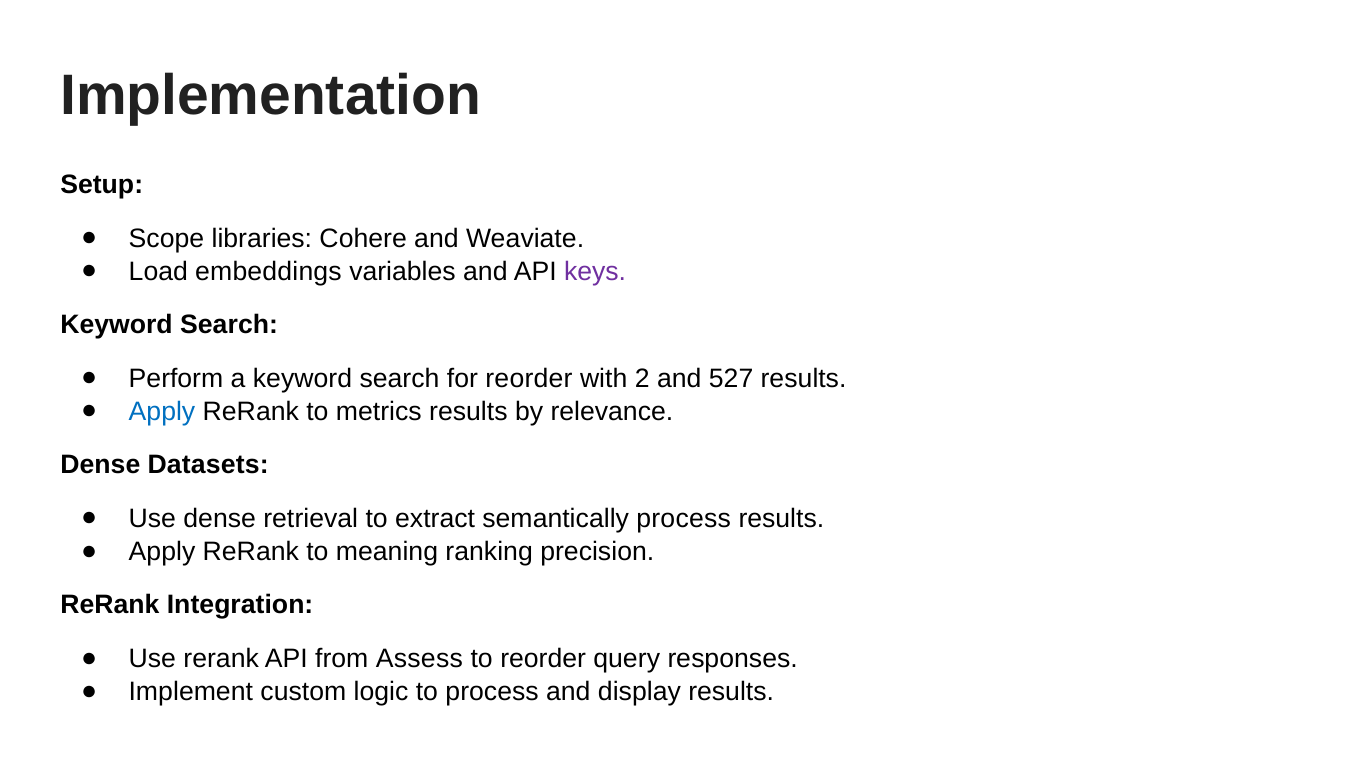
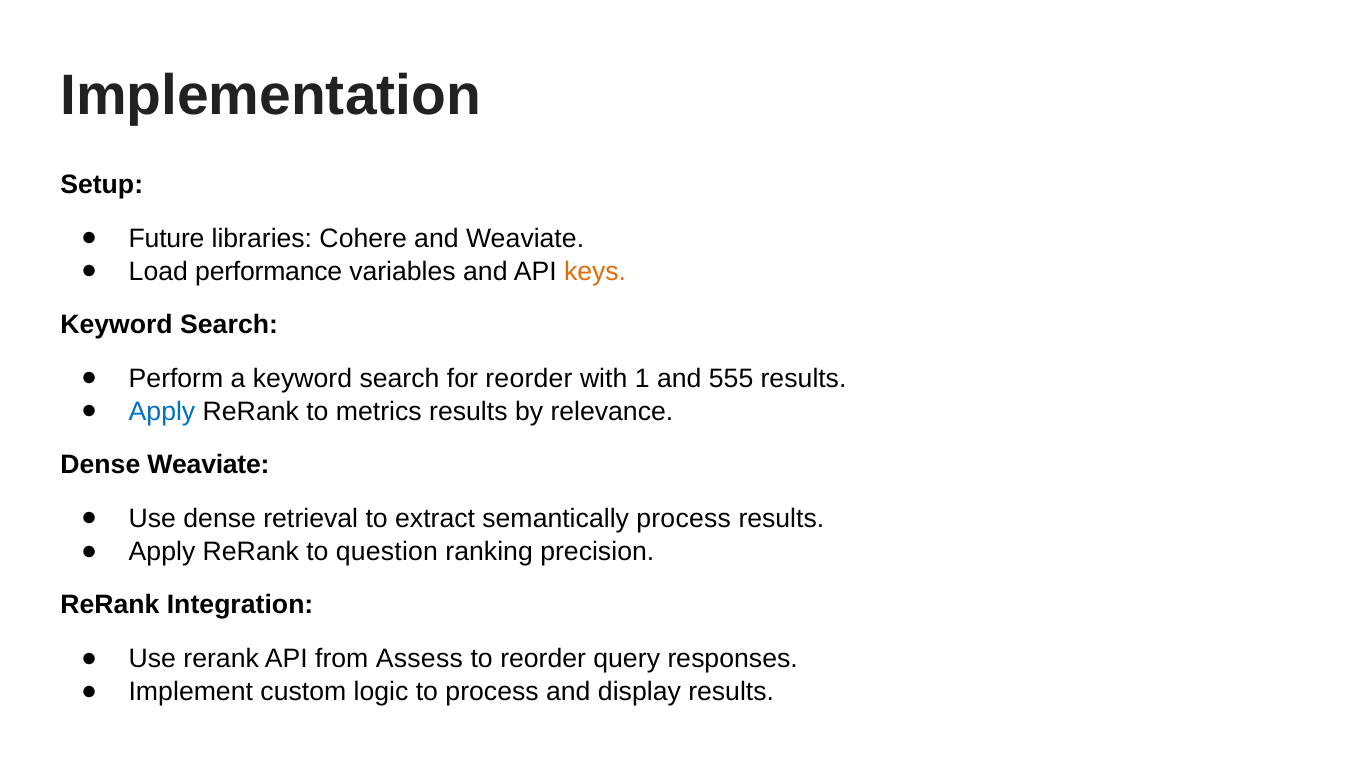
Scope: Scope -> Future
embeddings: embeddings -> performance
keys colour: purple -> orange
2: 2 -> 1
527: 527 -> 555
Dense Datasets: Datasets -> Weaviate
meaning: meaning -> question
